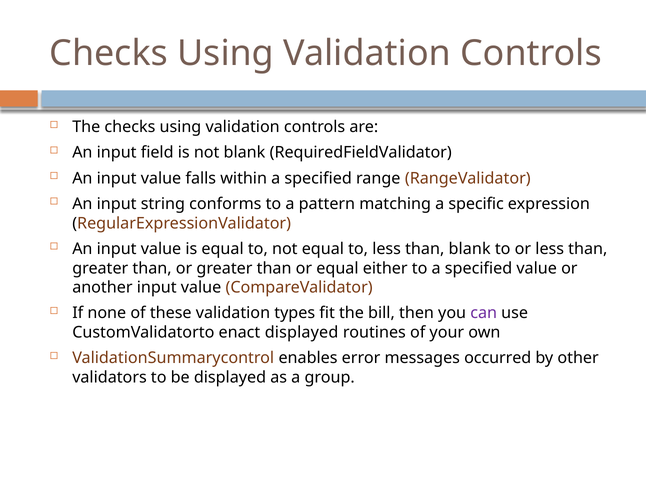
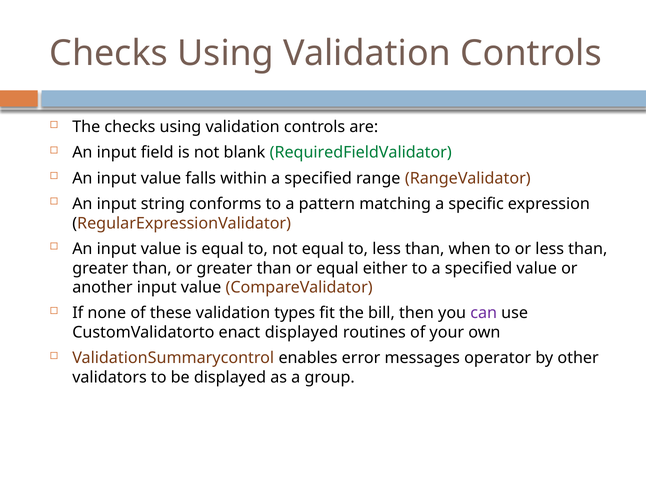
RequiredFieldValidator colour: black -> green
than blank: blank -> when
occurred: occurred -> operator
